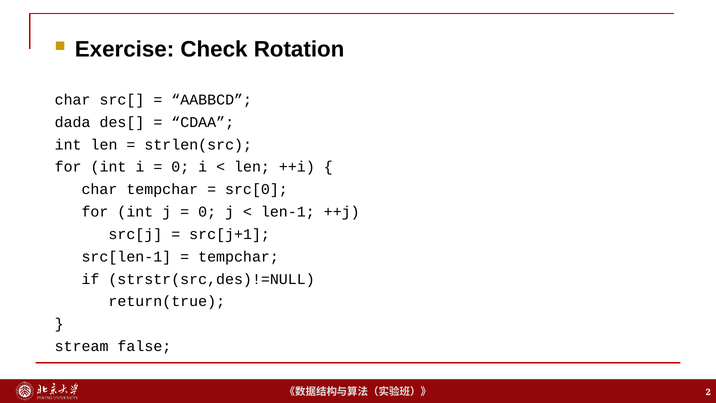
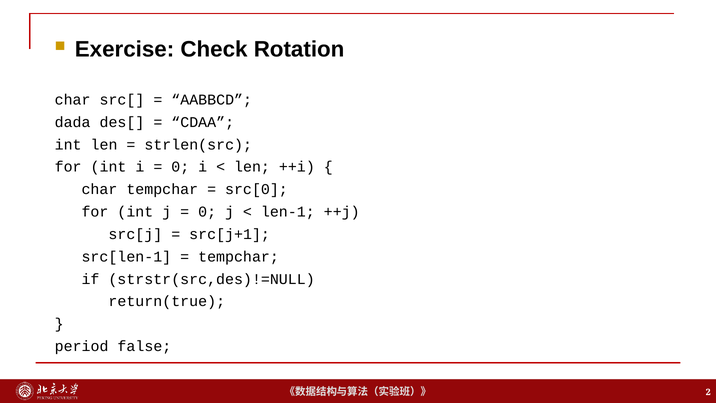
stream: stream -> period
